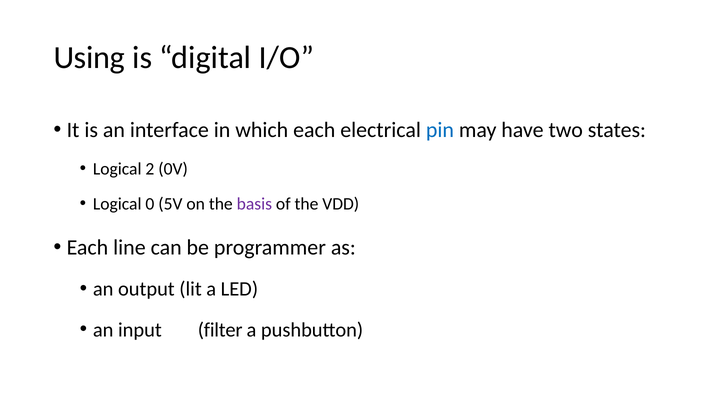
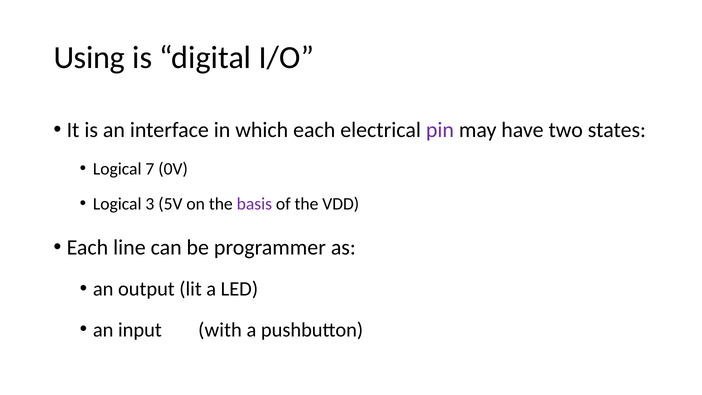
pin colour: blue -> purple
2: 2 -> 7
0: 0 -> 3
filter: filter -> with
